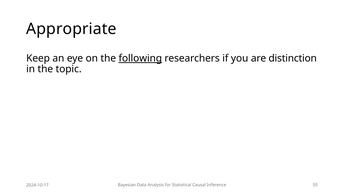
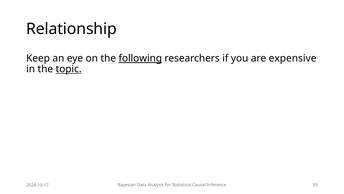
Appropriate: Appropriate -> Relationship
distinction: distinction -> expensive
topic underline: none -> present
